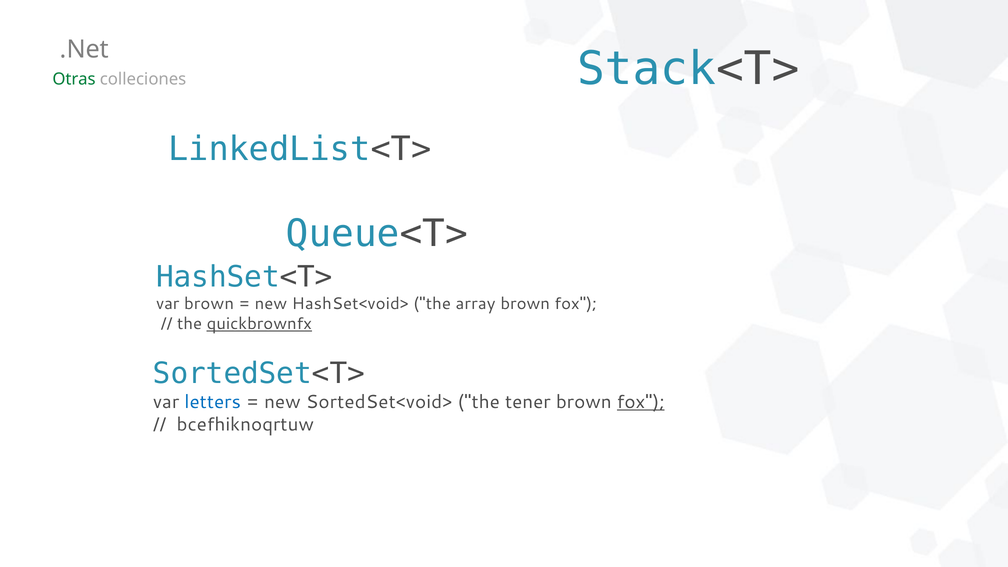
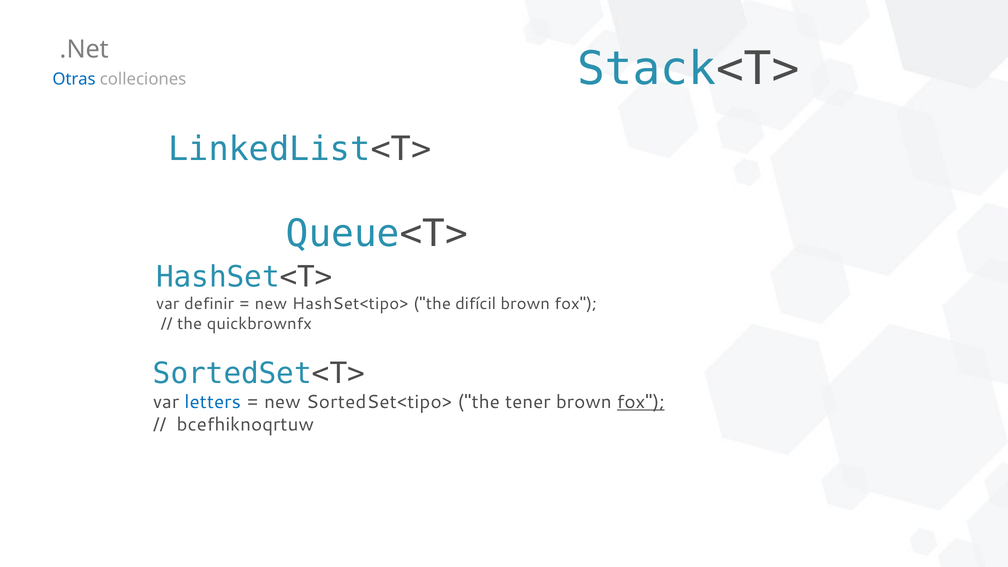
Otras colour: green -> blue
var brown: brown -> definir
HashSet<void>: HashSet<void> -> HashSet<tipo>
array: array -> difícil
quickbrownfx underline: present -> none
SortedSet<void>: SortedSet<void> -> SortedSet<tipo>
